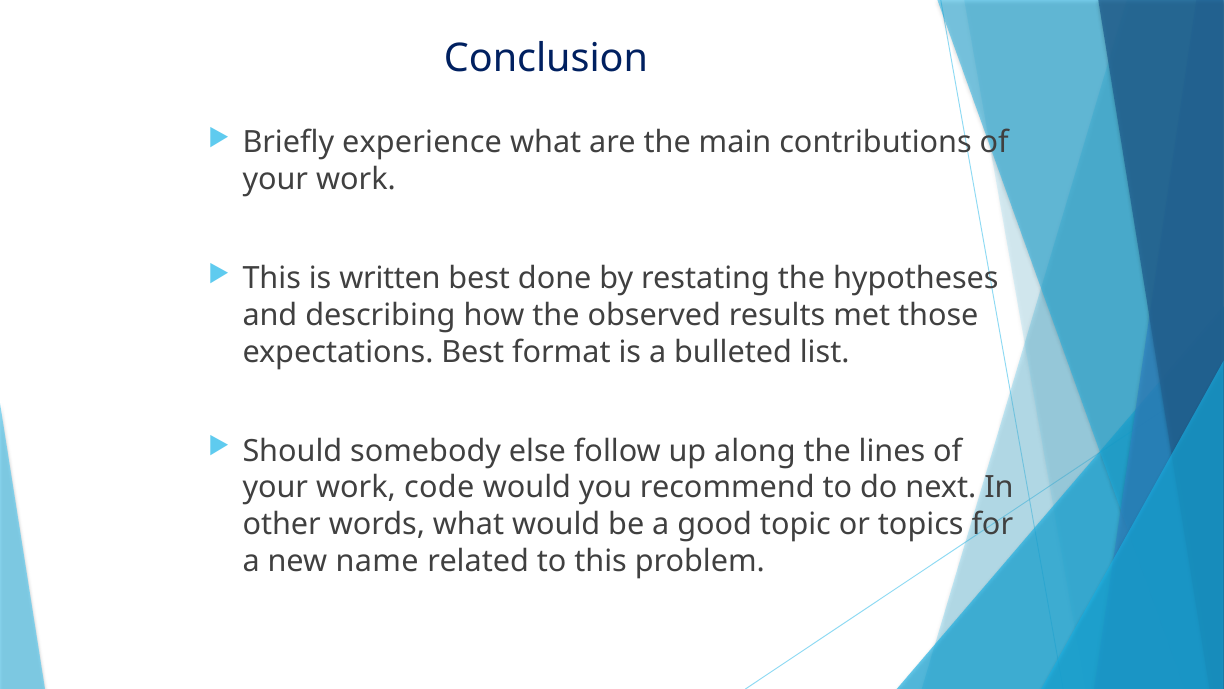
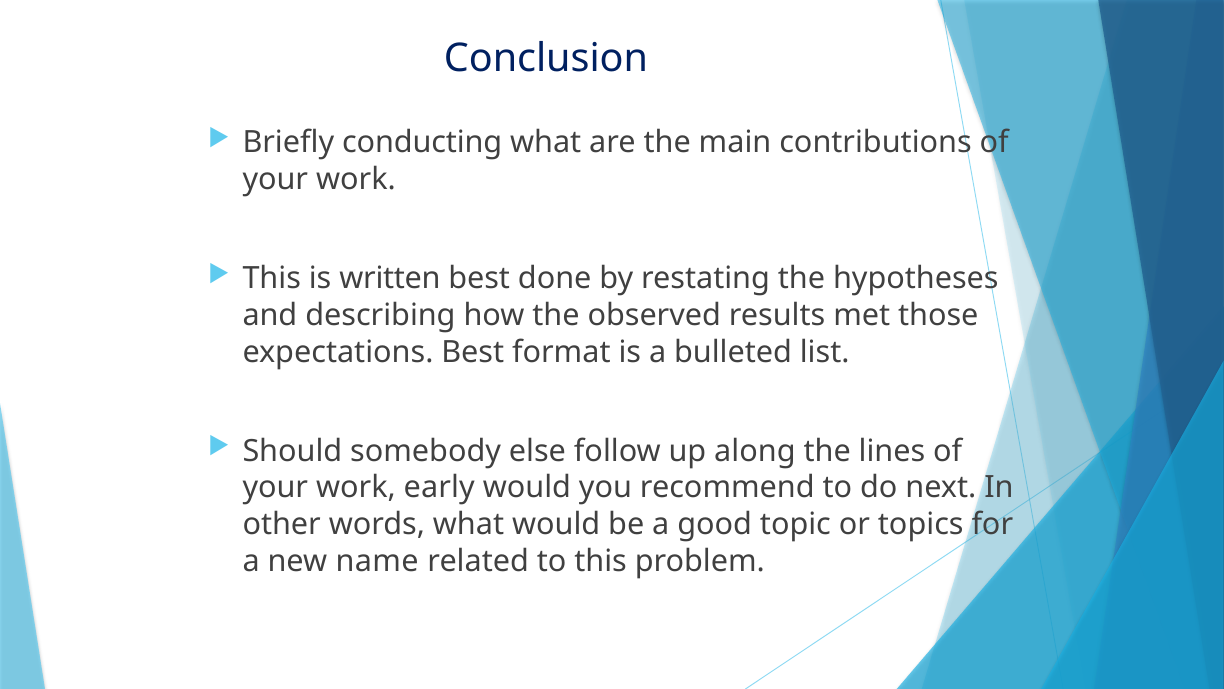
experience: experience -> conducting
code: code -> early
